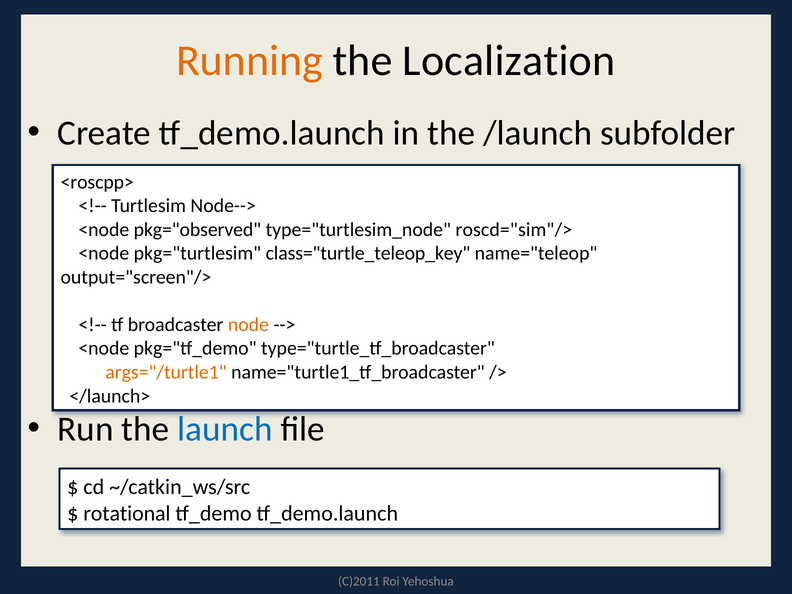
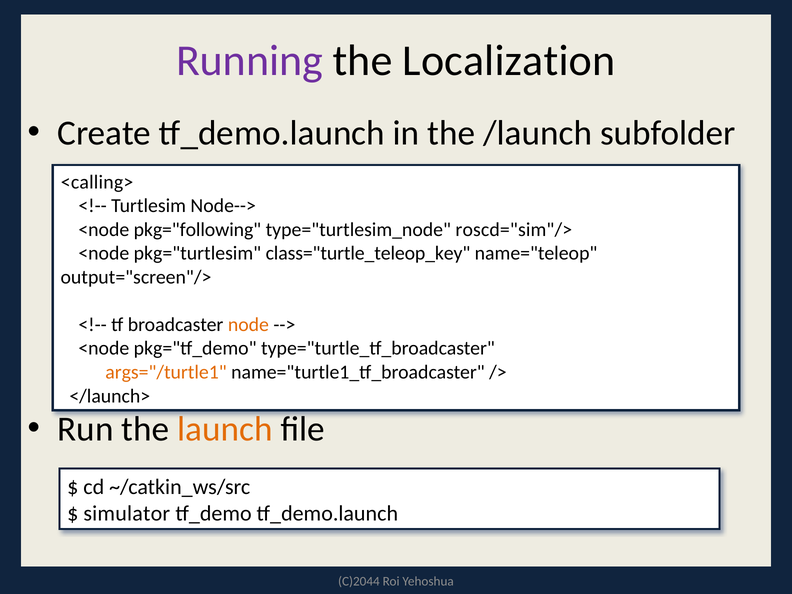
Running colour: orange -> purple
<roscpp>: <roscpp> -> <calling>
pkg="observed: pkg="observed -> pkg="following
launch colour: blue -> orange
rotational: rotational -> simulator
C)2011: C)2011 -> C)2044
